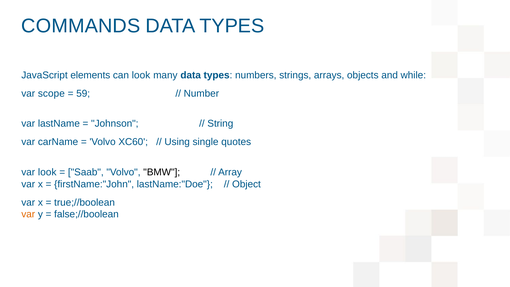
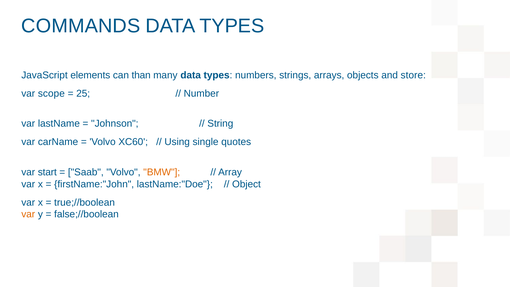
can look: look -> than
while: while -> store
59: 59 -> 25
var look: look -> start
BMW colour: black -> orange
